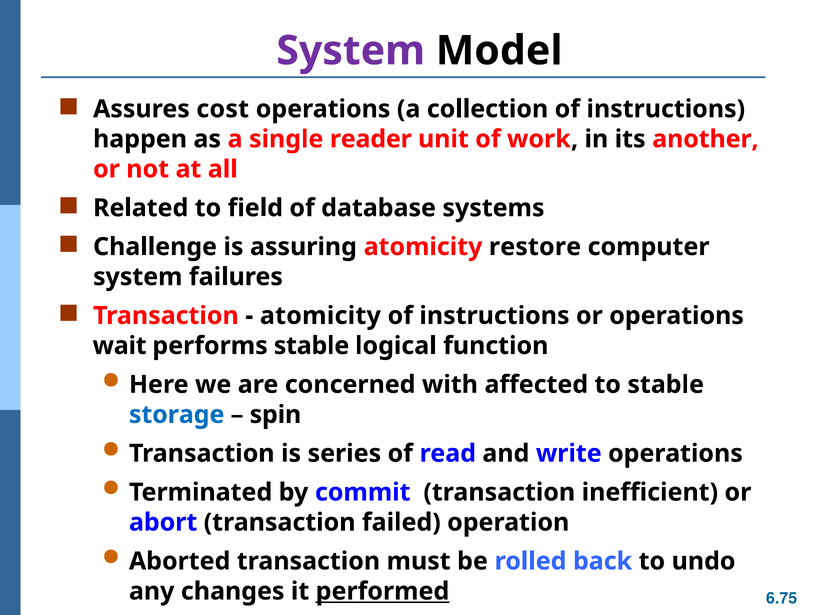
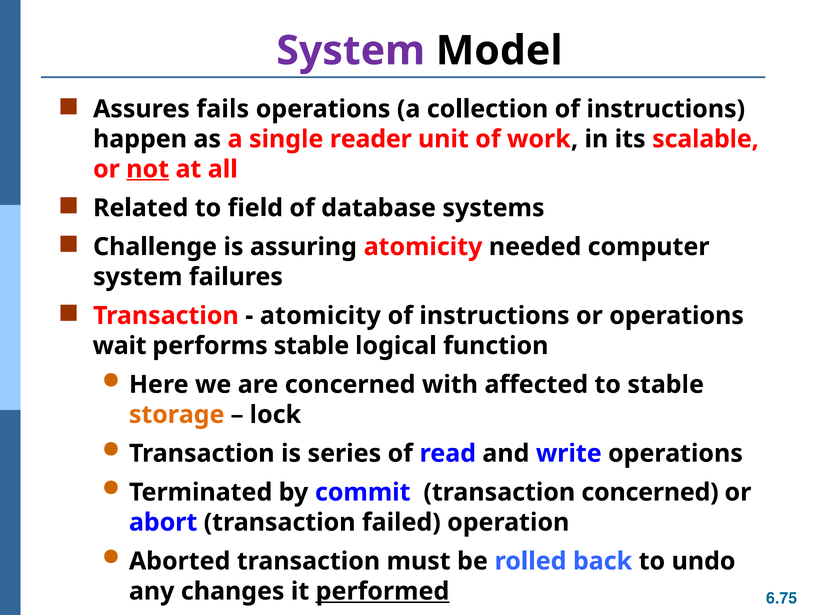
cost: cost -> fails
another: another -> scalable
not underline: none -> present
restore: restore -> needed
storage colour: blue -> orange
spin: spin -> lock
transaction inefficient: inefficient -> concerned
